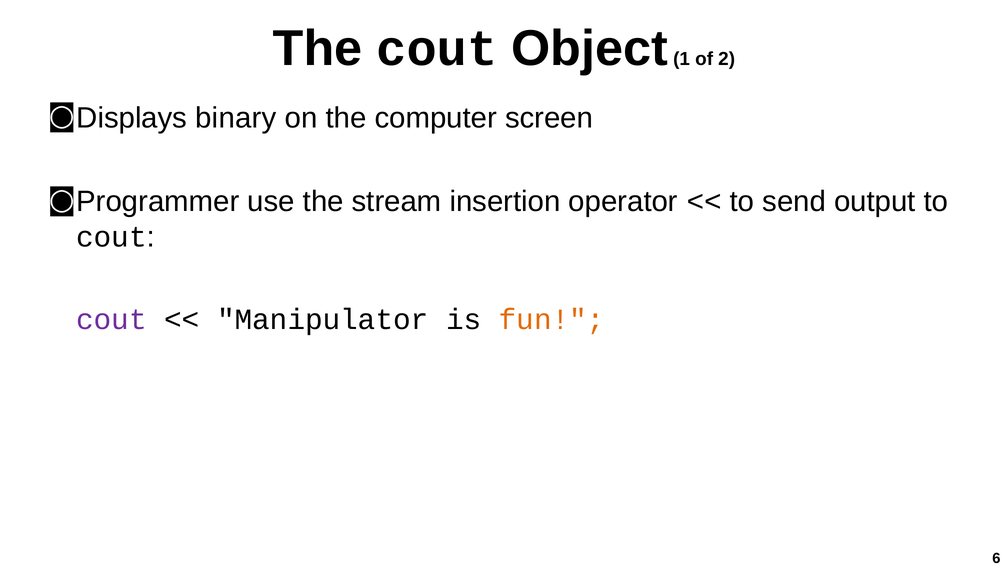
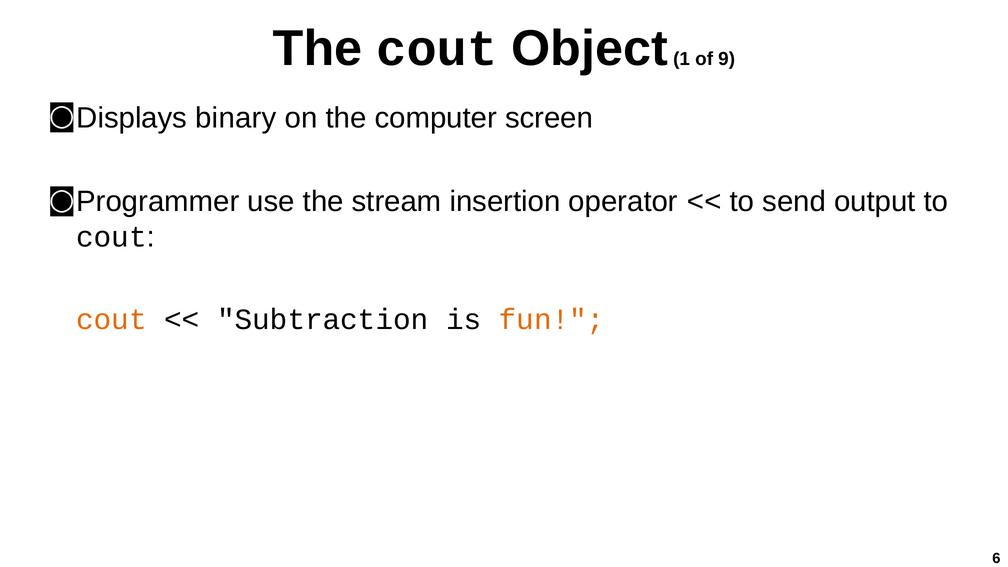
2: 2 -> 9
cout at (111, 319) colour: purple -> orange
Manipulator: Manipulator -> Subtraction
